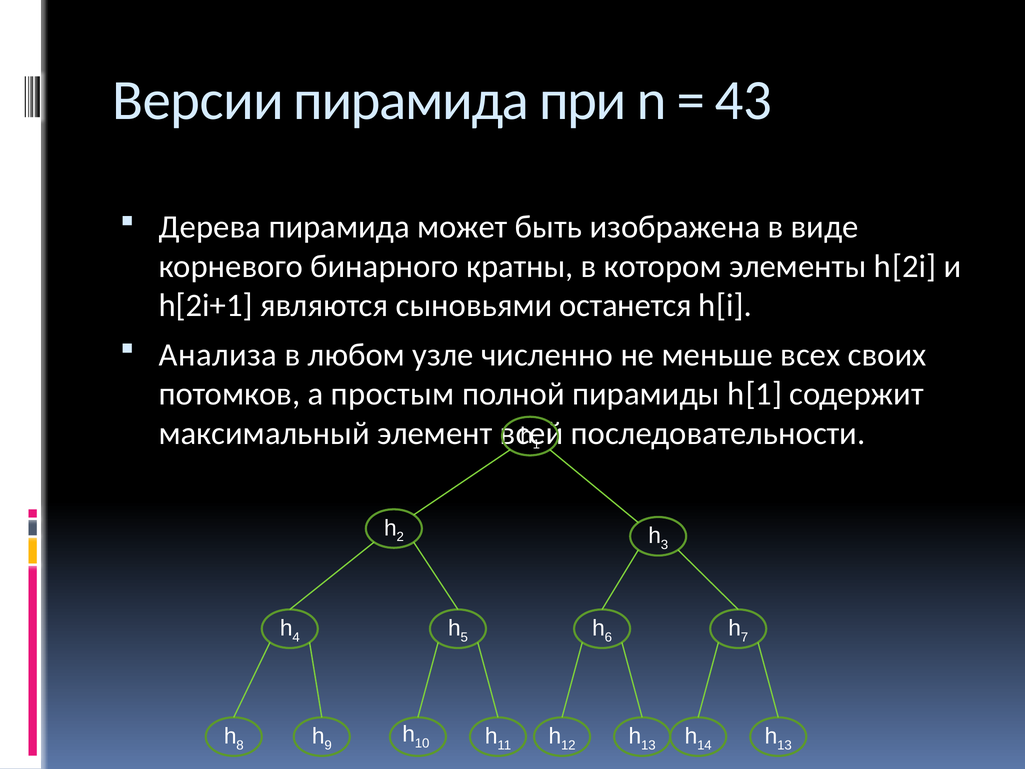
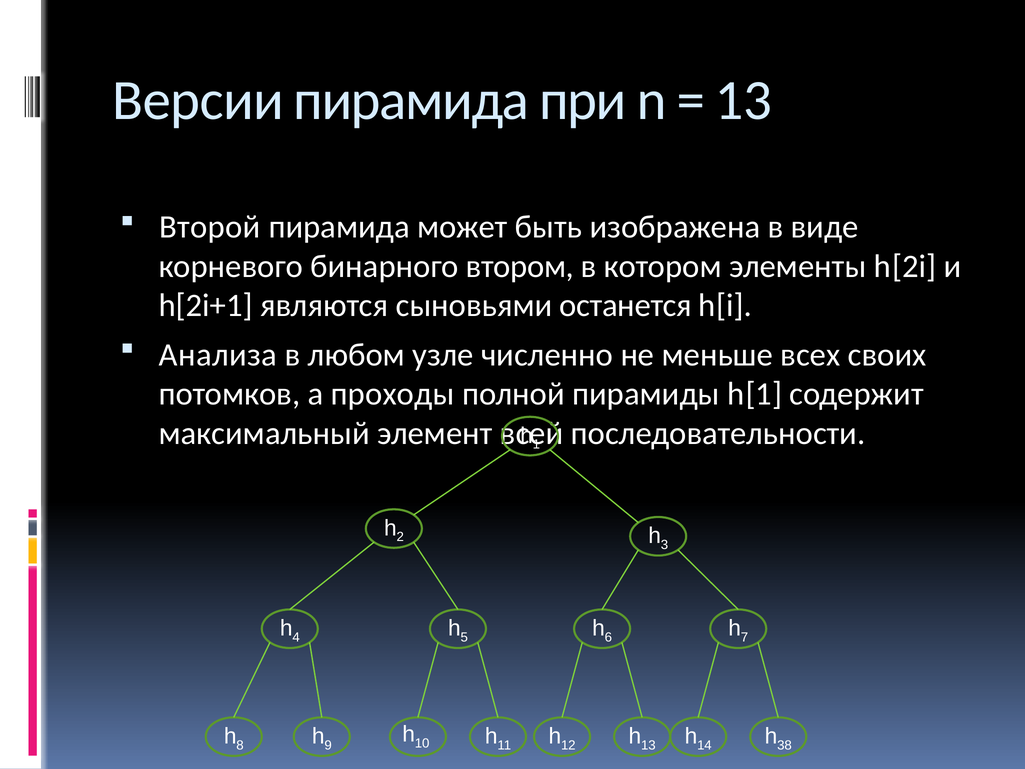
43 at (743, 101): 43 -> 13
Дерева: Дерева -> Второй
кратны: кратны -> втором
простым: простым -> проходы
13 at (785, 745): 13 -> 38
